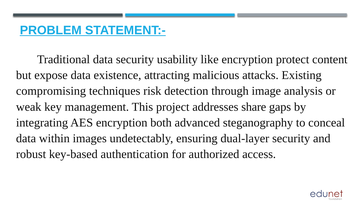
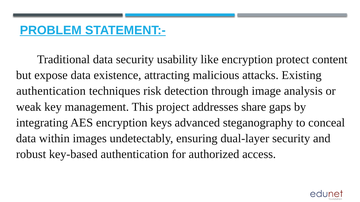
compromising at (51, 91): compromising -> authentication
both: both -> keys
